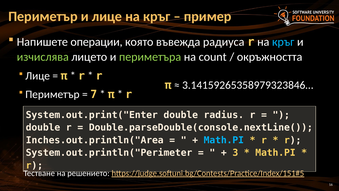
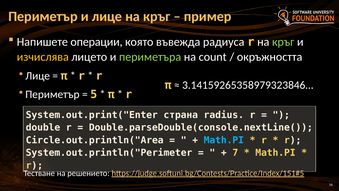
кръг at (283, 42) colour: light blue -> light green
изчислява colour: light green -> yellow
7: 7 -> 5
System.out.print("Enter double: double -> страна
Inches.out.println("Area: Inches.out.println("Area -> Circle.out.println("Area
3: 3 -> 7
